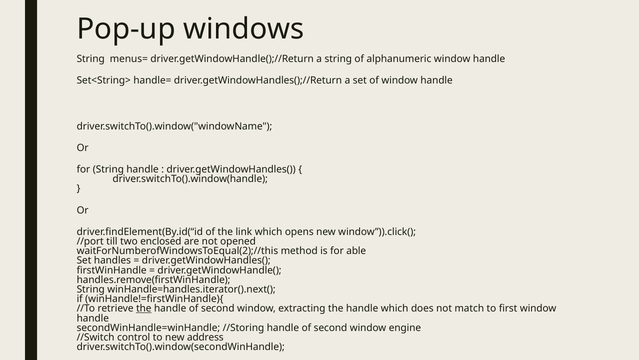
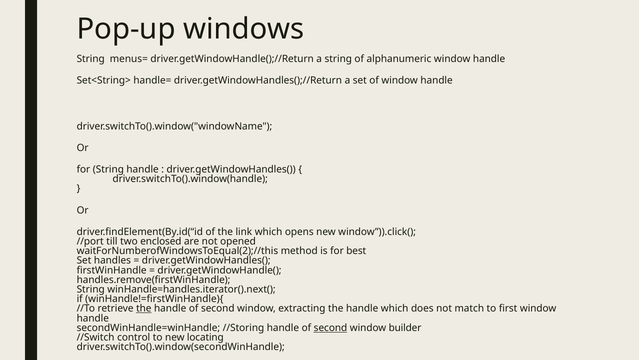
able: able -> best
second at (330, 327) underline: none -> present
engine: engine -> builder
address: address -> locating
